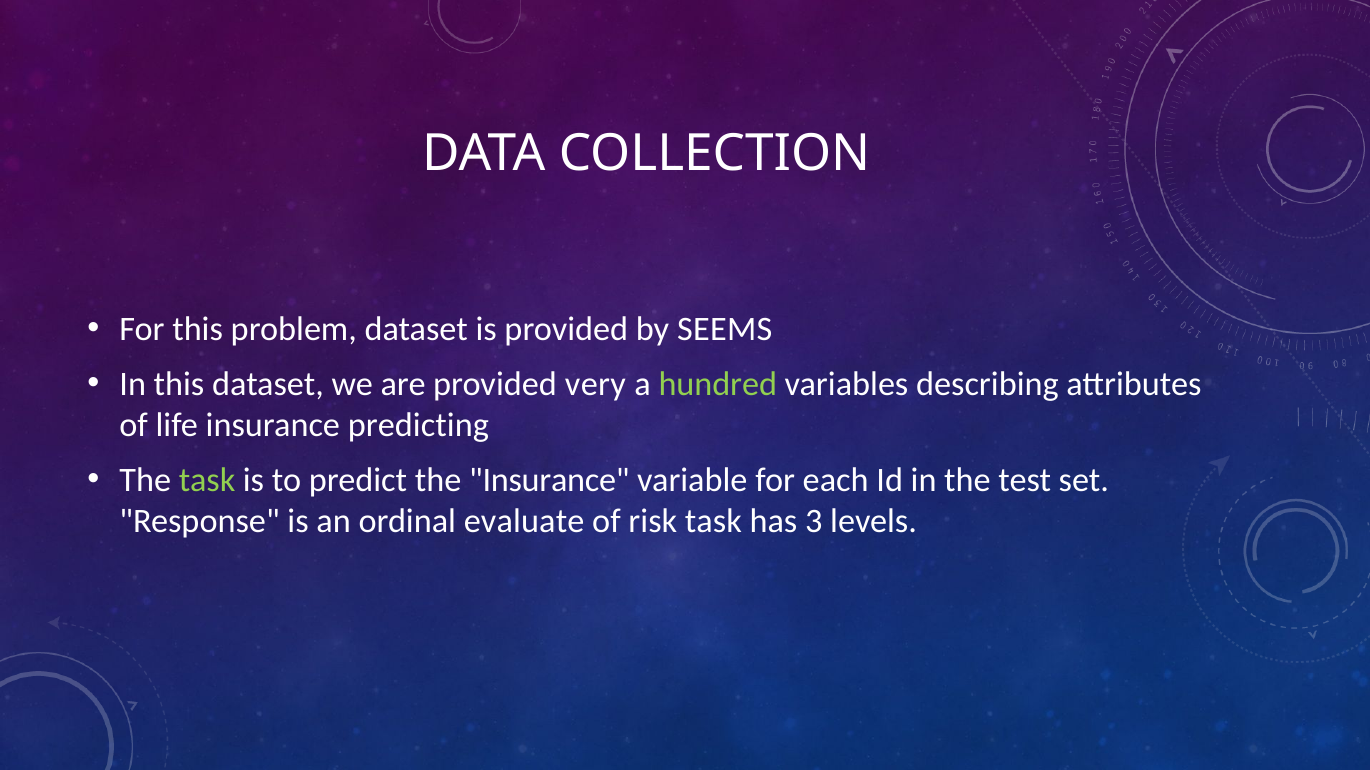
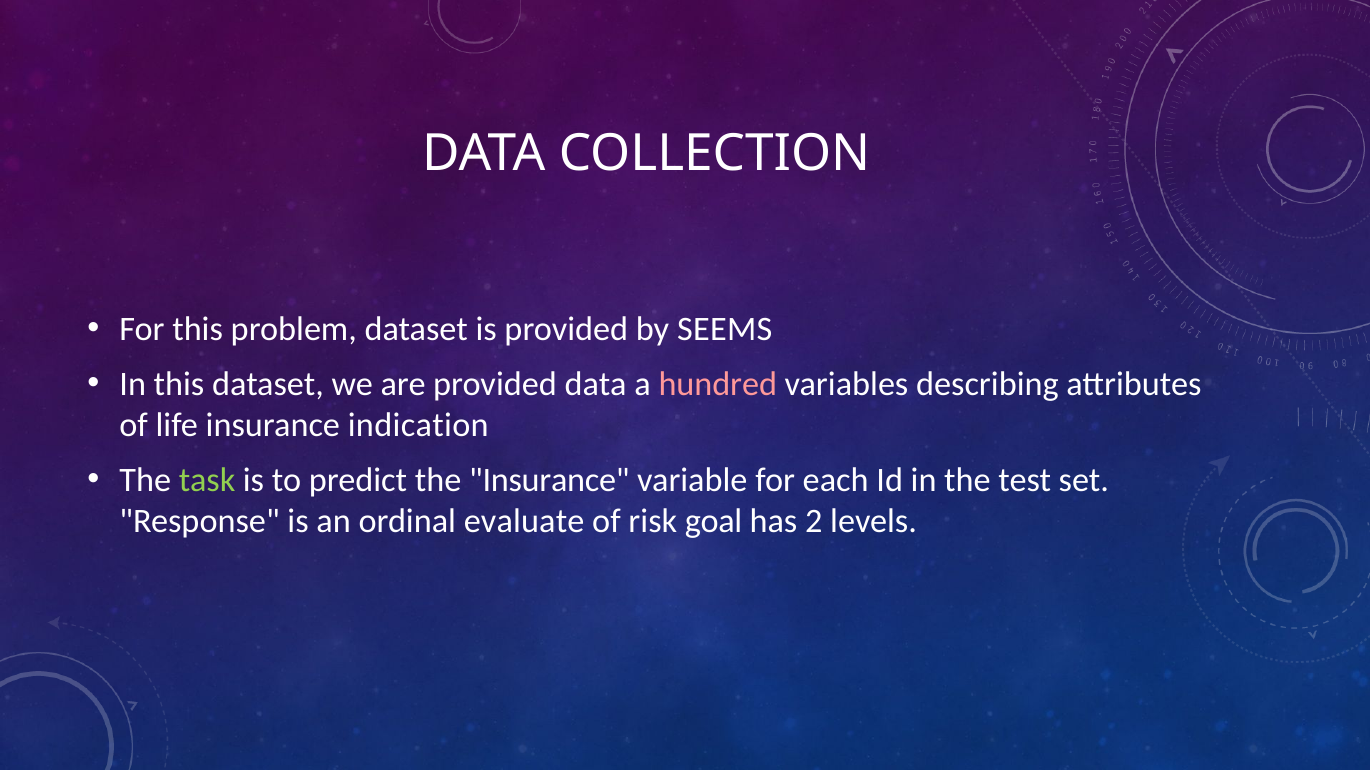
provided very: very -> data
hundred colour: light green -> pink
predicting: predicting -> indication
risk task: task -> goal
3: 3 -> 2
